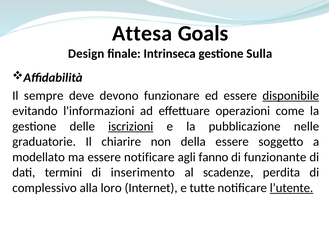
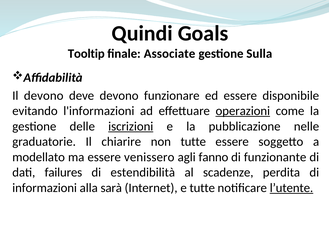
Attesa: Attesa -> Quindi
Design: Design -> Tooltip
Intrinseca: Intrinseca -> Associate
Il sempre: sempre -> devono
disponibile underline: present -> none
operazioni underline: none -> present
non della: della -> tutte
essere notificare: notificare -> venissero
termini: termini -> failures
inserimento: inserimento -> estendibilità
complessivo: complessivo -> informazioni
loro: loro -> sarà
